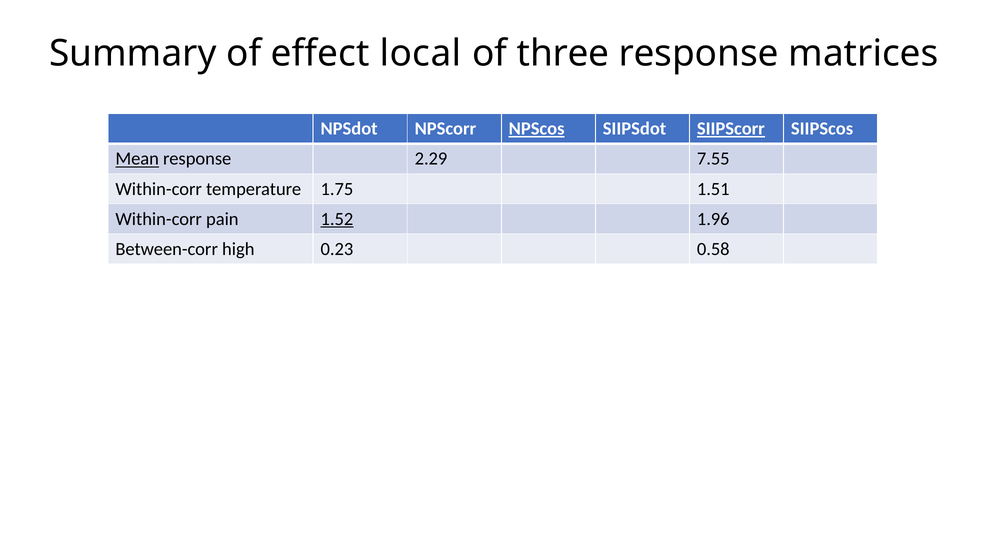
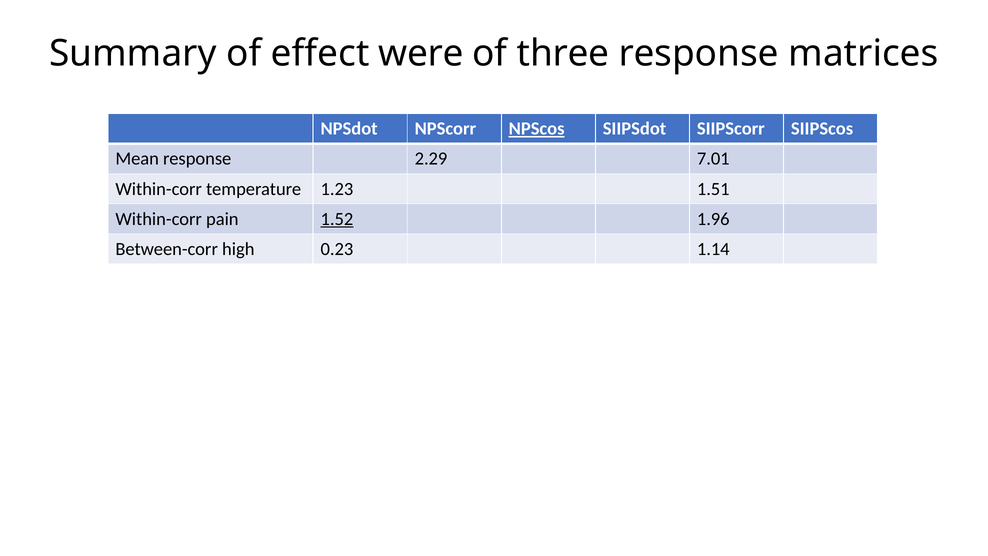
local: local -> were
SIIPScorr underline: present -> none
Mean underline: present -> none
7.55: 7.55 -> 7.01
1.75: 1.75 -> 1.23
0.58: 0.58 -> 1.14
